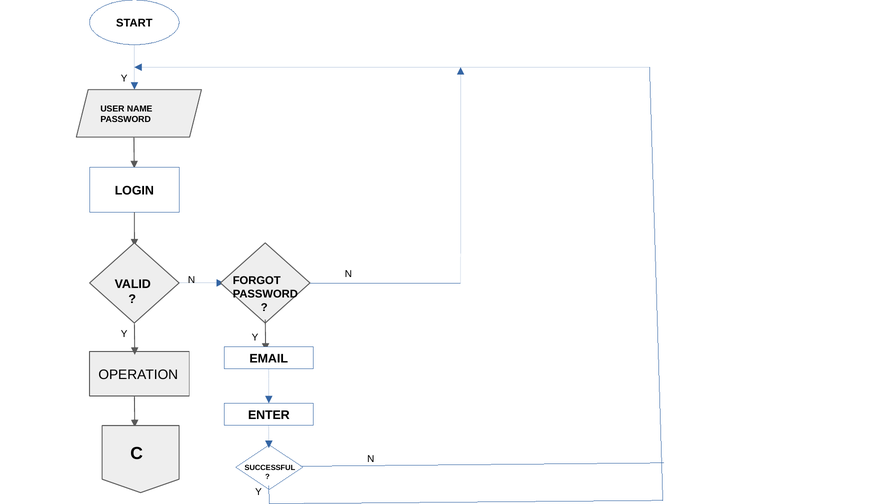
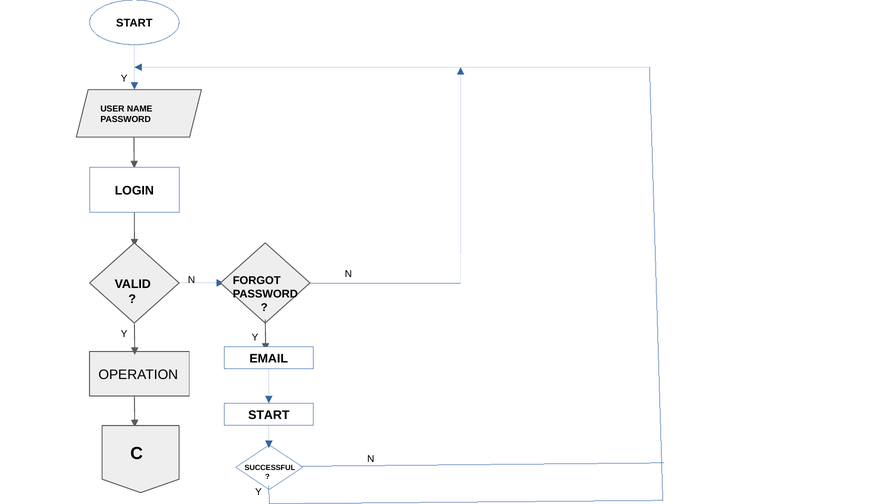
ENTER at (269, 415): ENTER -> START
